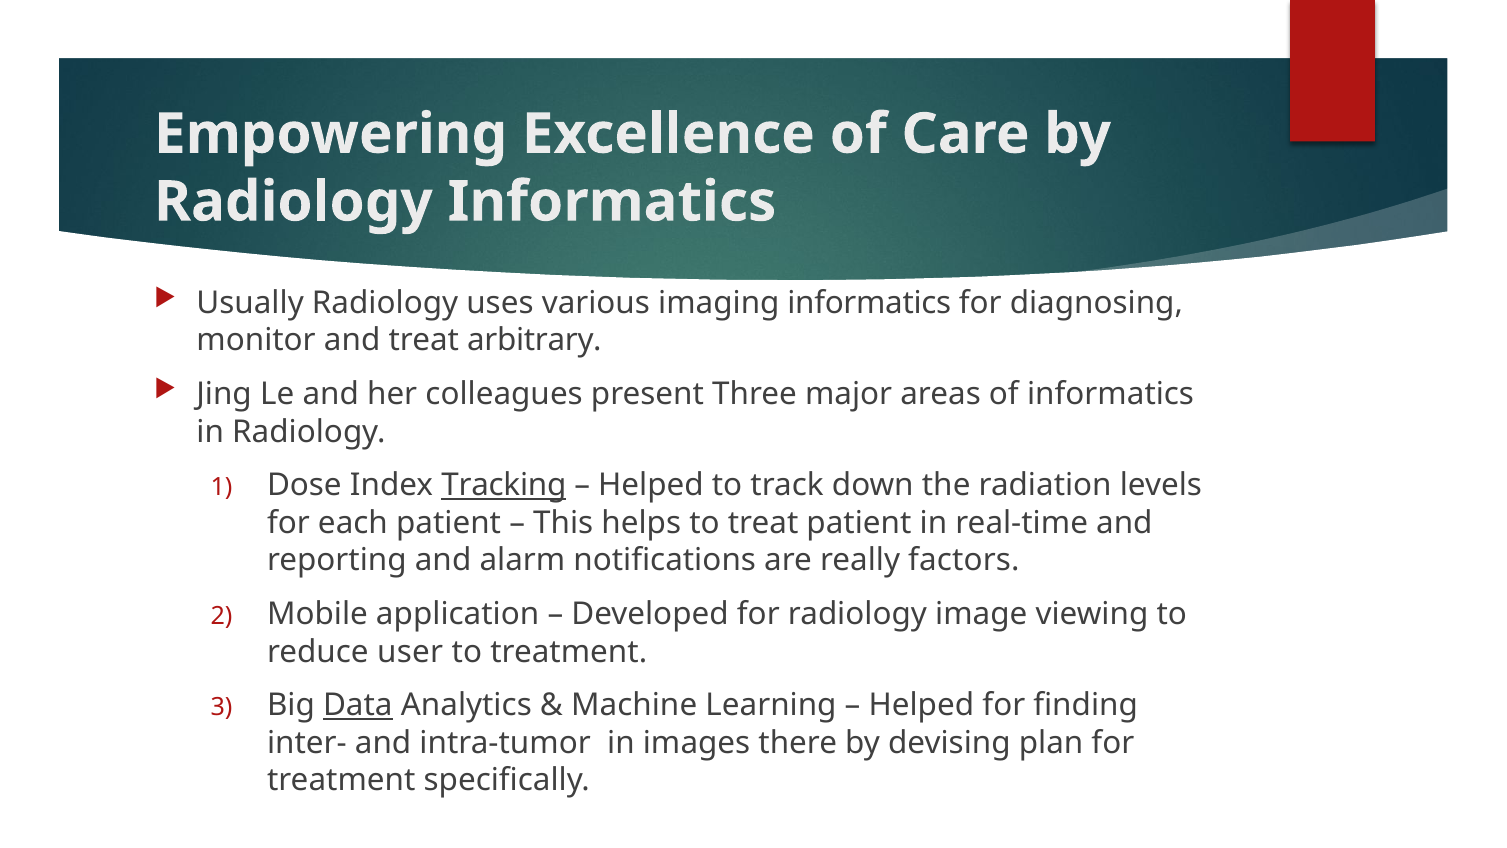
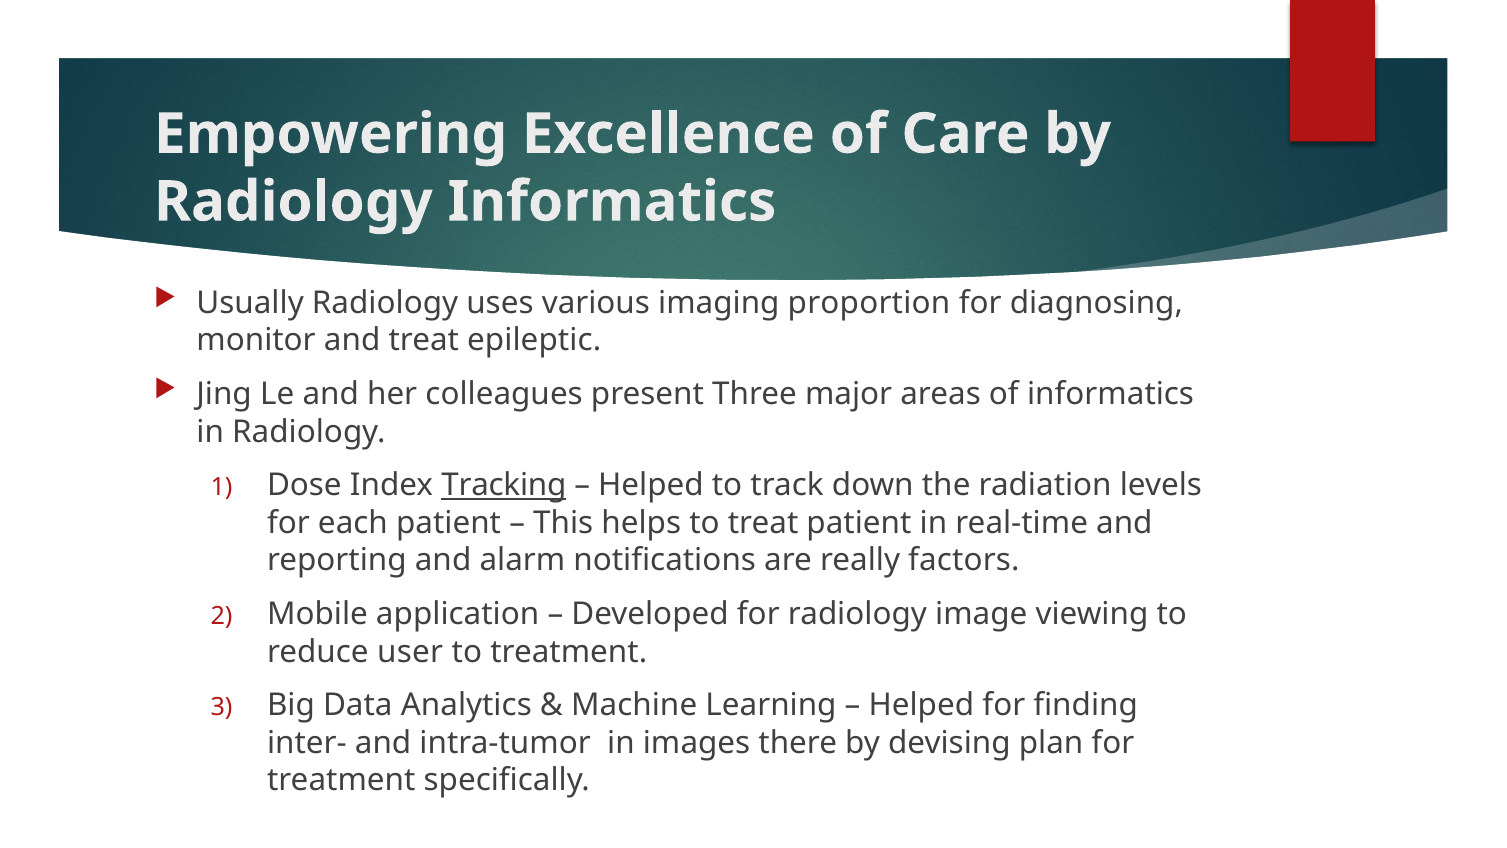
imaging informatics: informatics -> proportion
arbitrary: arbitrary -> epileptic
Data underline: present -> none
